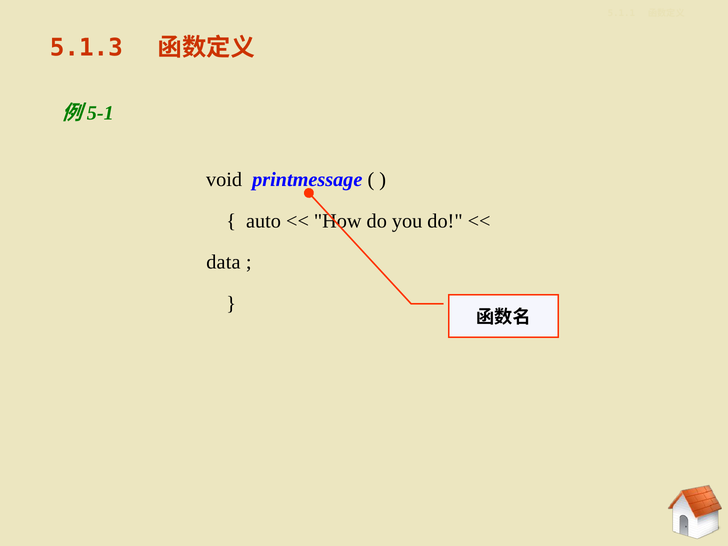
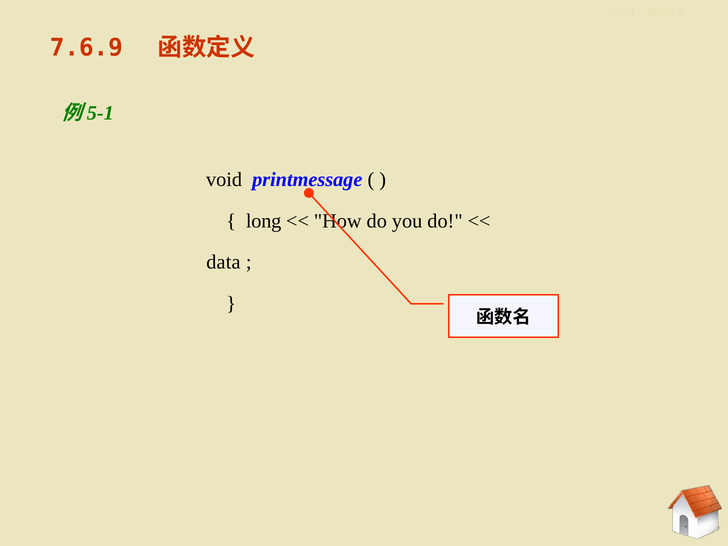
5.1.3: 5.1.3 -> 7.6.9
auto: auto -> long
